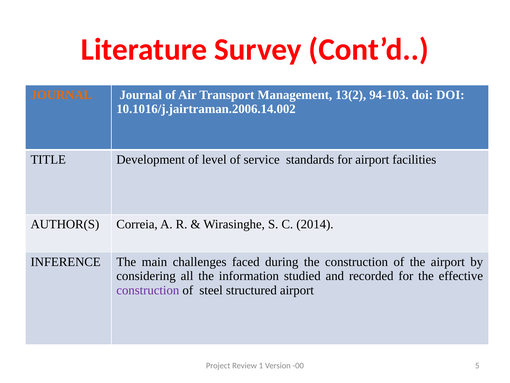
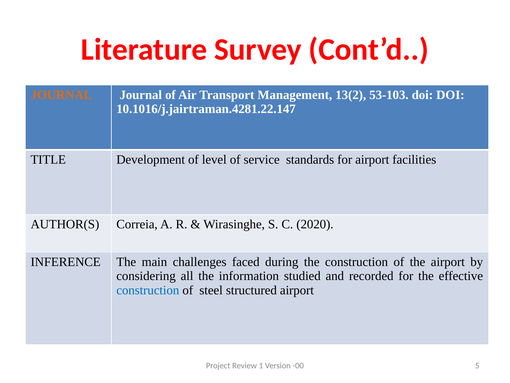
94-103: 94-103 -> 53-103
10.1016/j.jairtraman.2006.14.002: 10.1016/j.jairtraman.2006.14.002 -> 10.1016/j.jairtraman.4281.22.147
2014: 2014 -> 2020
construction at (148, 290) colour: purple -> blue
